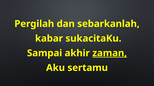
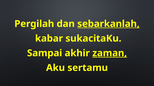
sebarkanlah underline: none -> present
